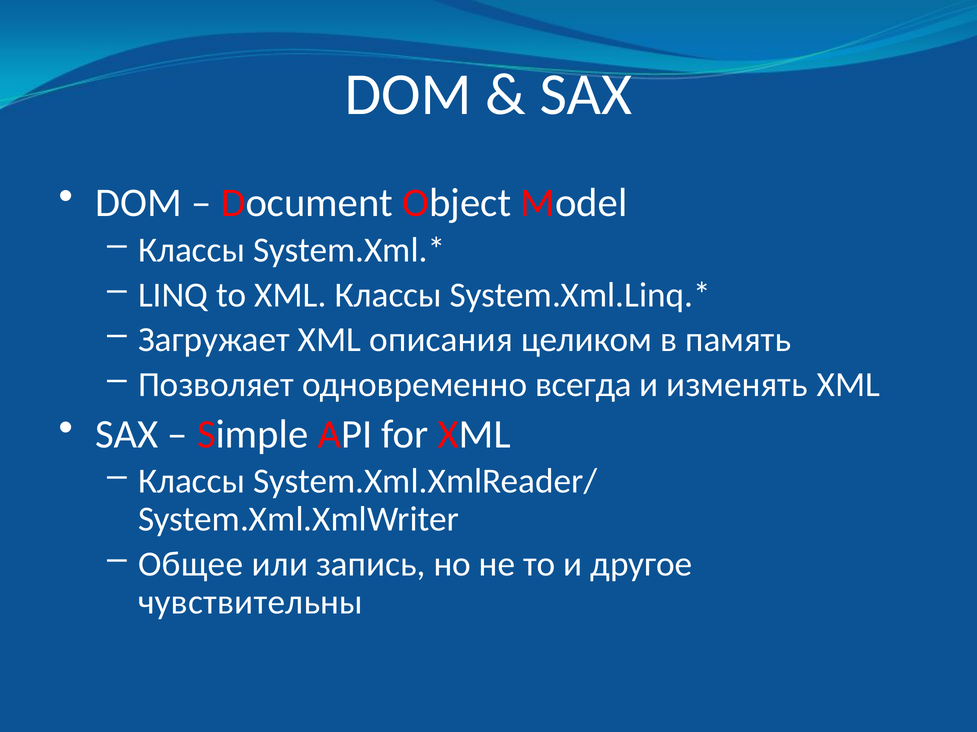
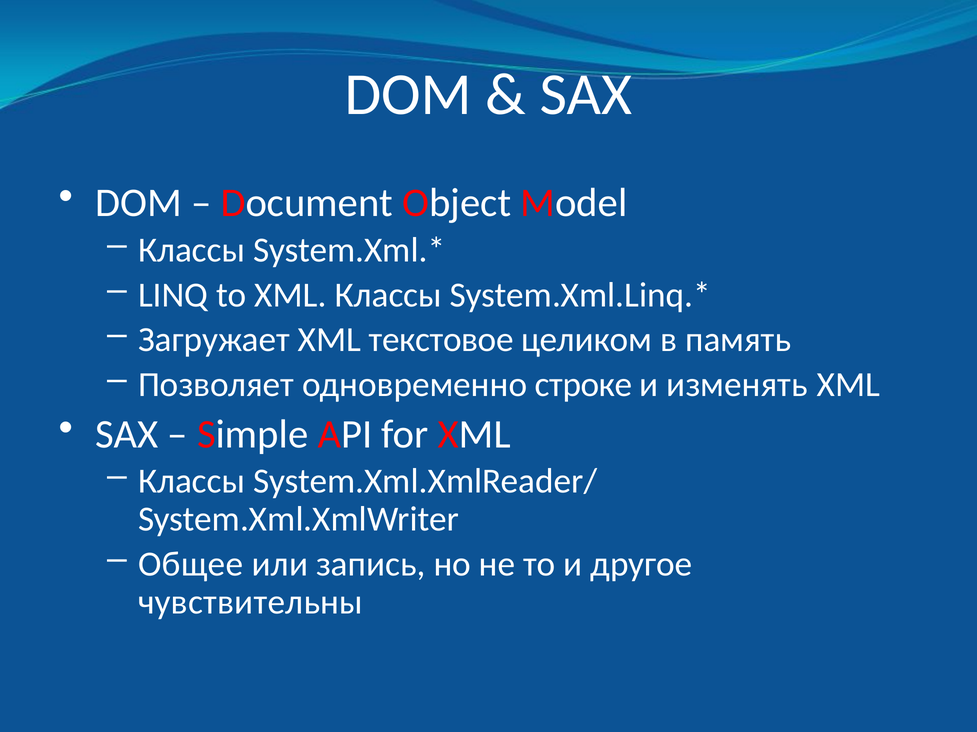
описания: описания -> текстовое
всегда: всегда -> строке
